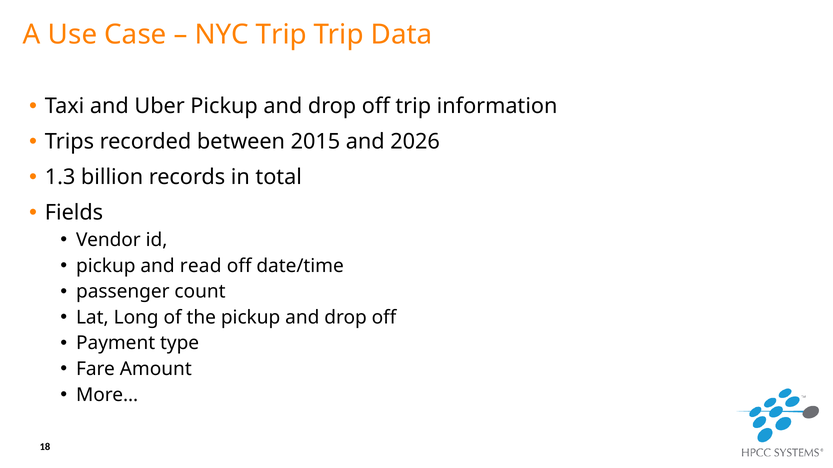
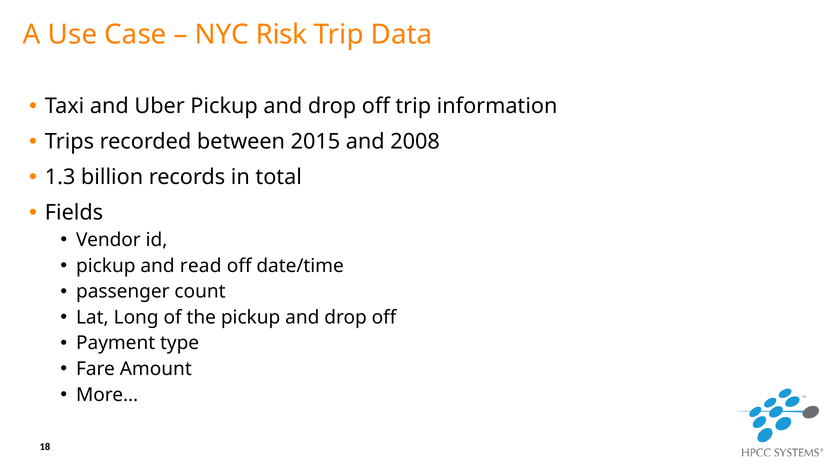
NYC Trip: Trip -> Risk
2026: 2026 -> 2008
